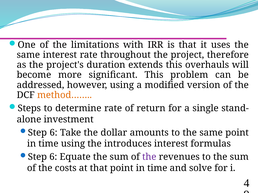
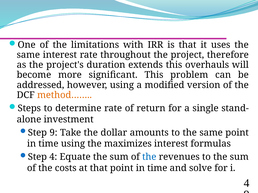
6 at (54, 133): 6 -> 9
introduces: introduces -> maximizes
6 at (53, 157): 6 -> 4
the at (149, 157) colour: purple -> blue
